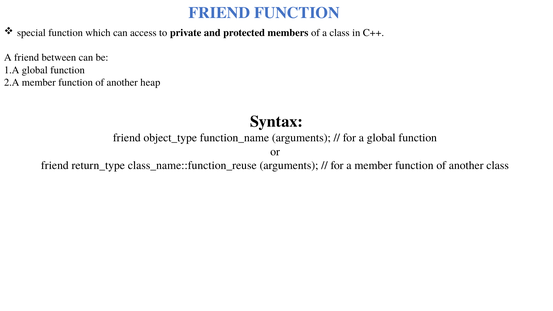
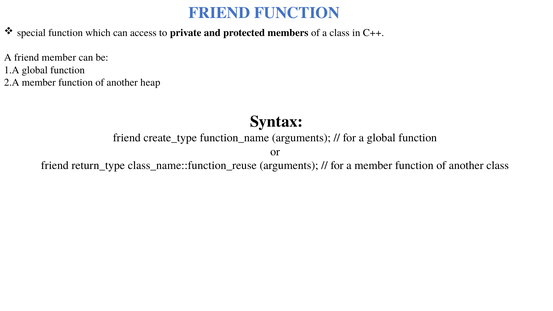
friend between: between -> member
object_type: object_type -> create_type
